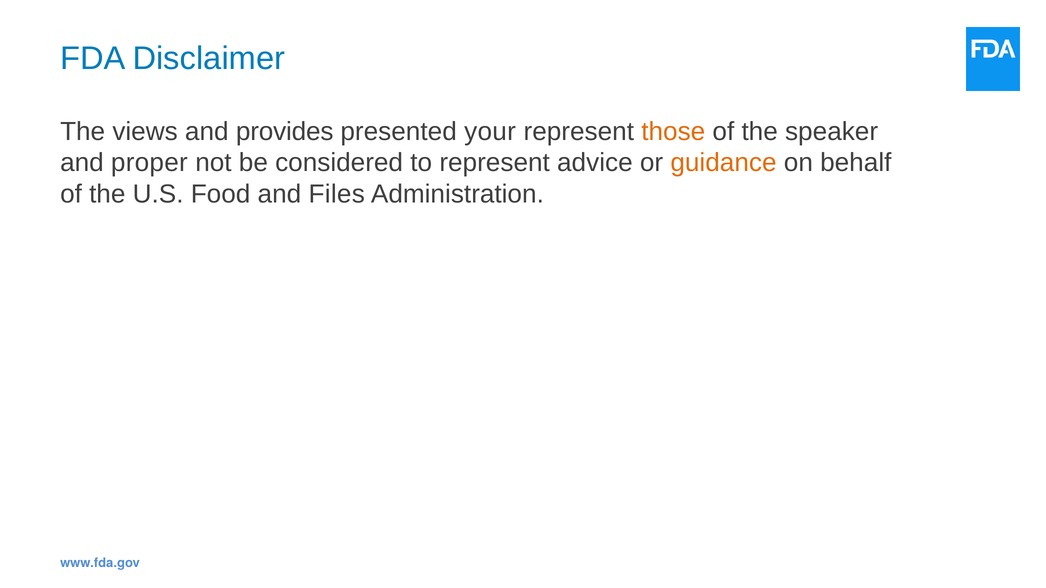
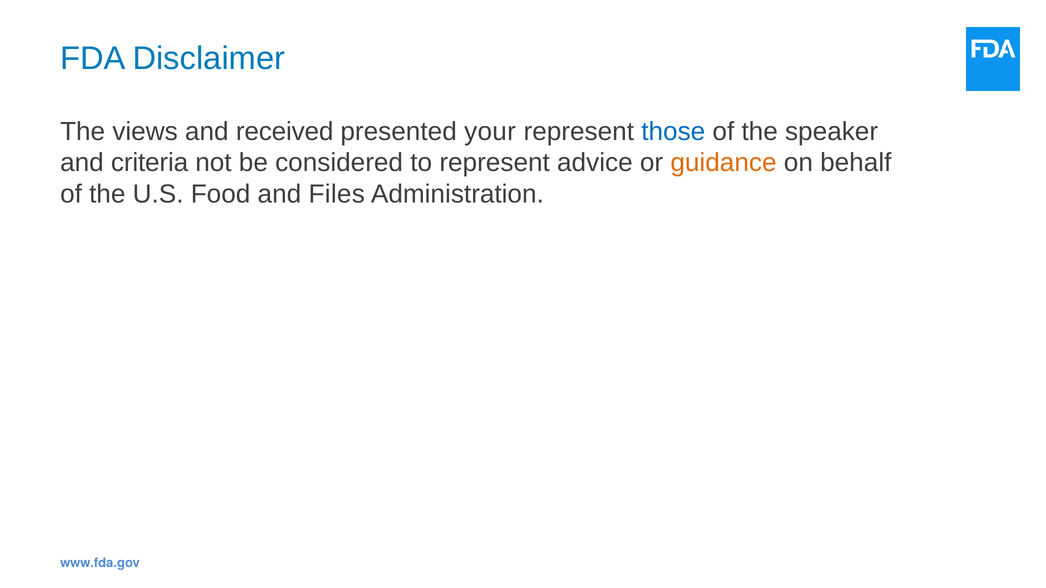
provides: provides -> received
those colour: orange -> blue
proper: proper -> criteria
